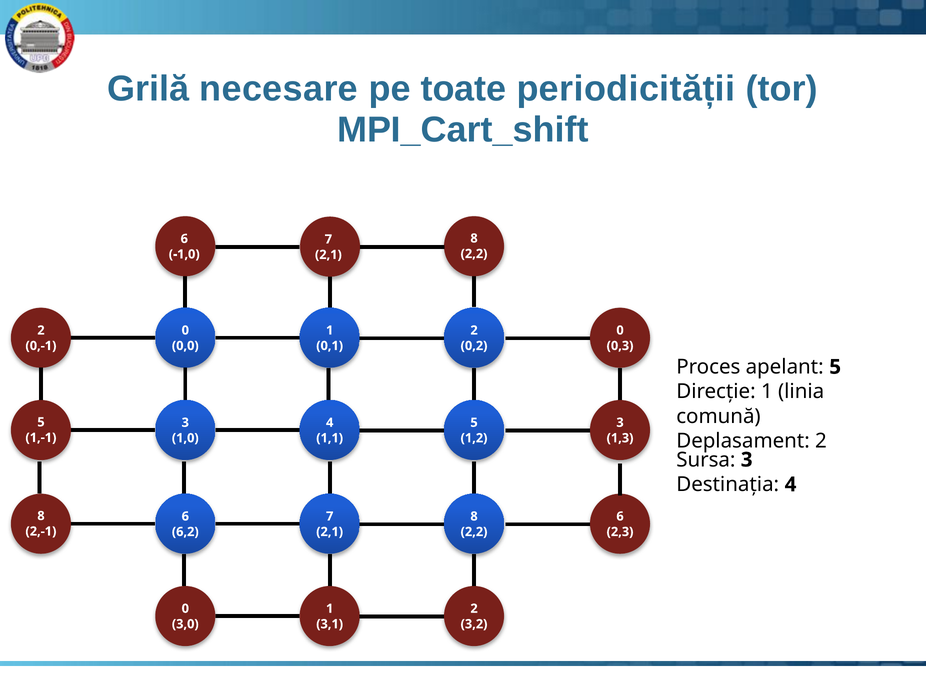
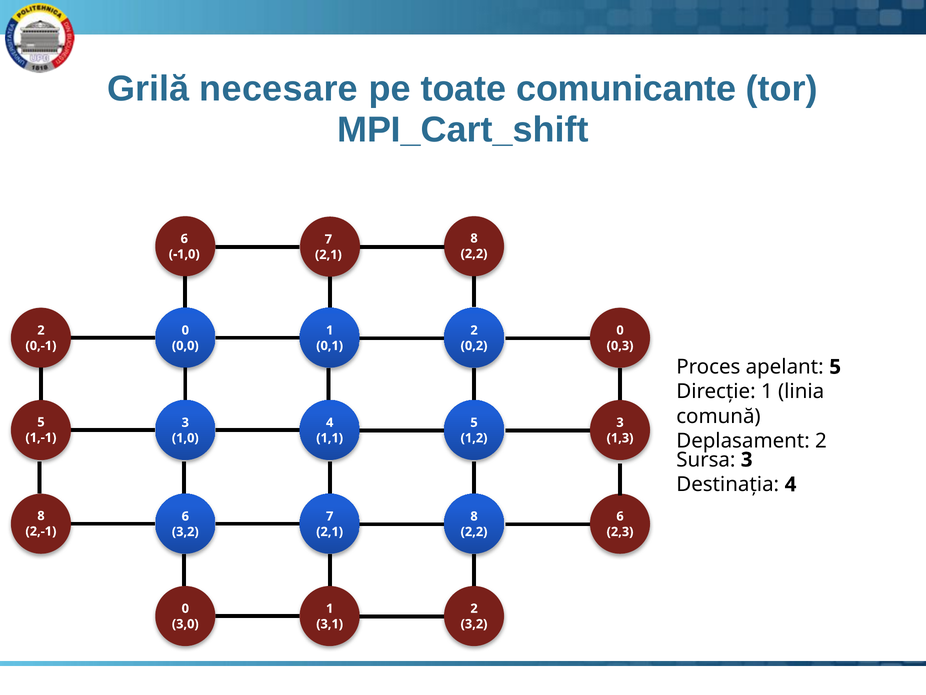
periodicității: periodicității -> comunicante
6,2 at (185, 531): 6,2 -> 3,2
